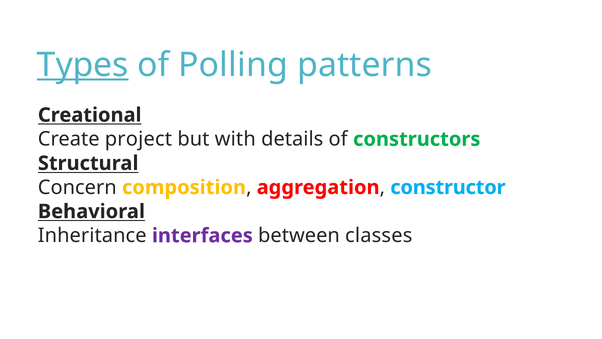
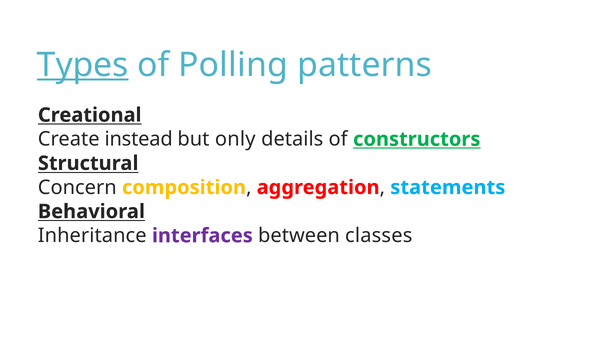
project: project -> instead
with: with -> only
constructors underline: none -> present
constructor: constructor -> statements
